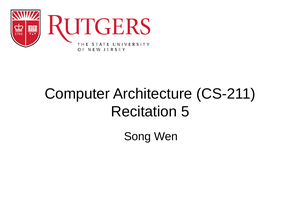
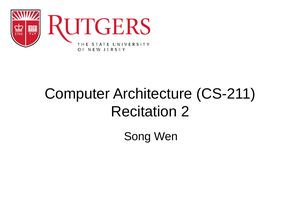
5: 5 -> 2
